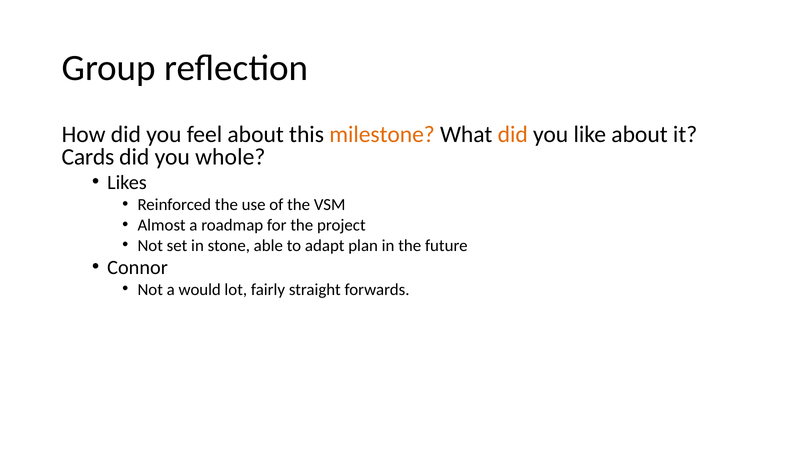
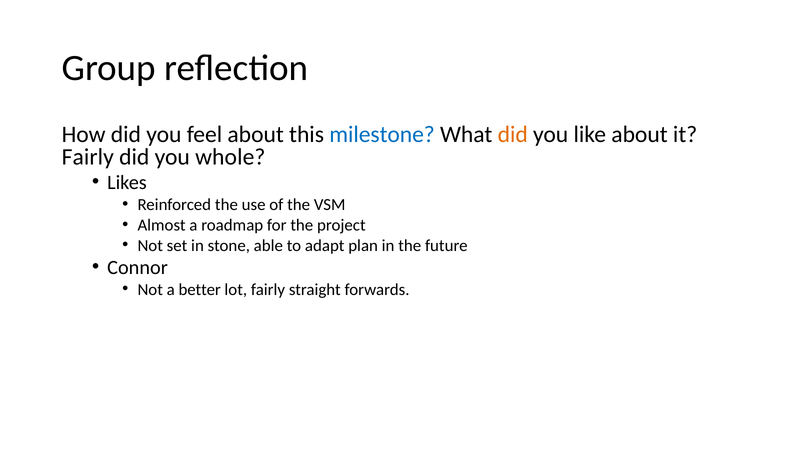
milestone colour: orange -> blue
Cards at (88, 157): Cards -> Fairly
would: would -> better
